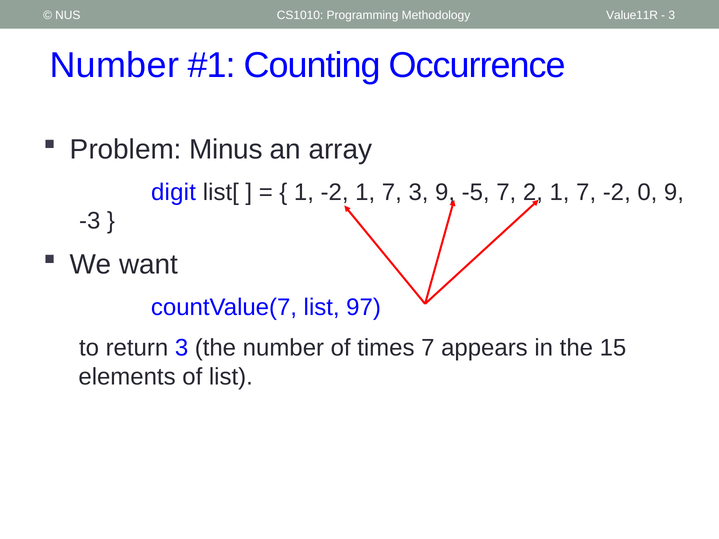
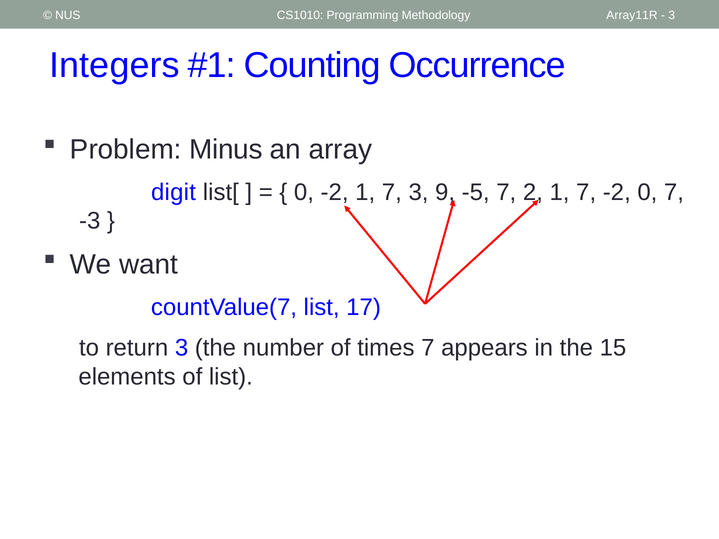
Value11R: Value11R -> Array11R
Number at (114, 65): Number -> Integers
1 at (304, 192): 1 -> 0
0 9: 9 -> 7
97: 97 -> 17
